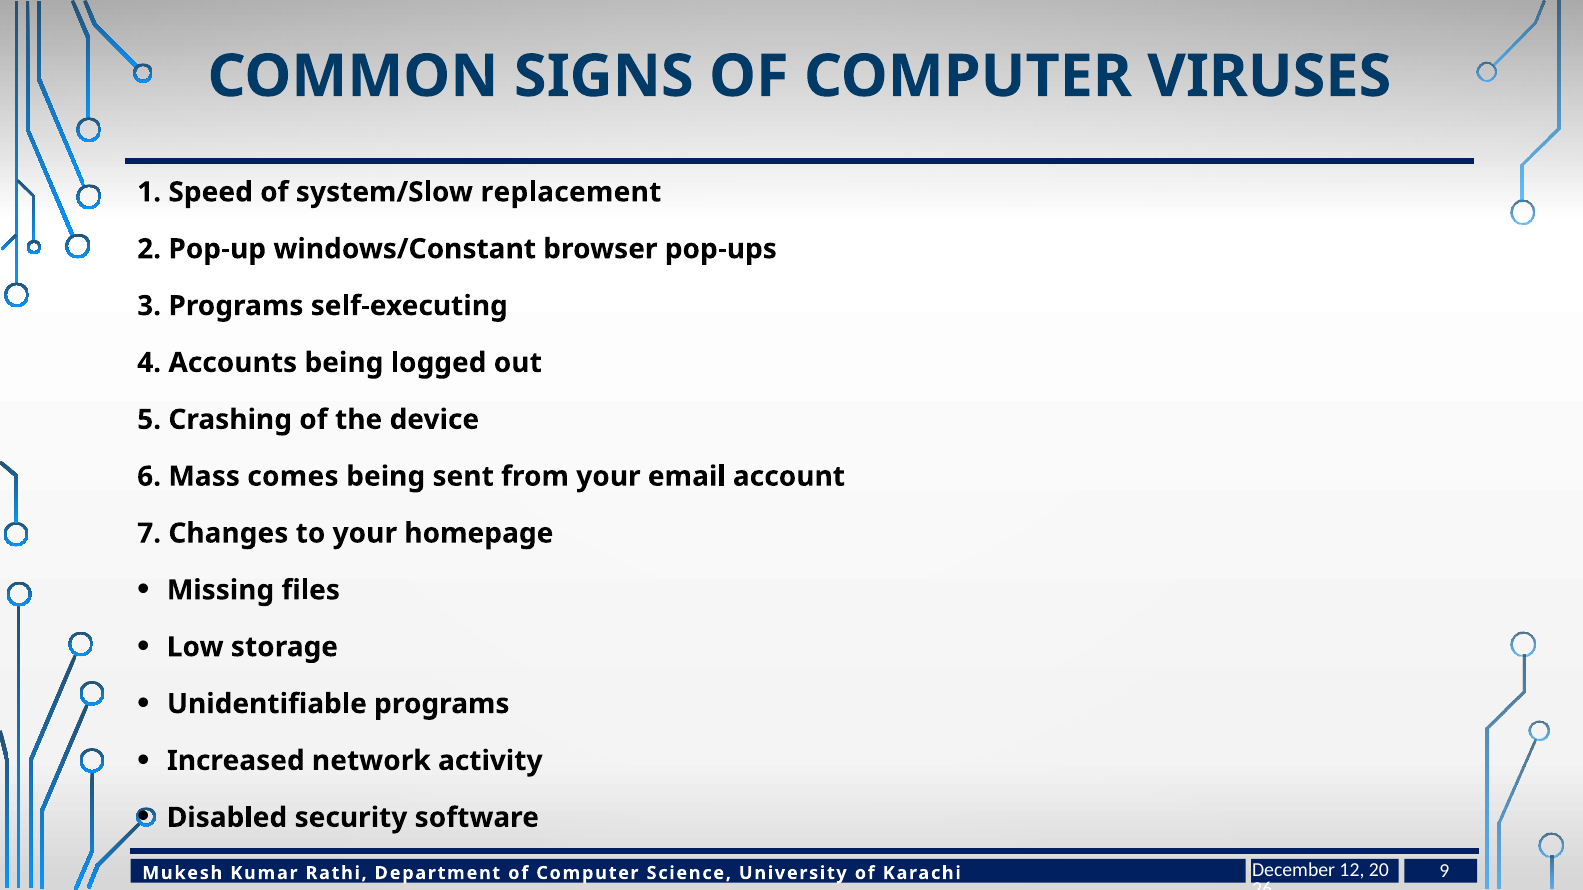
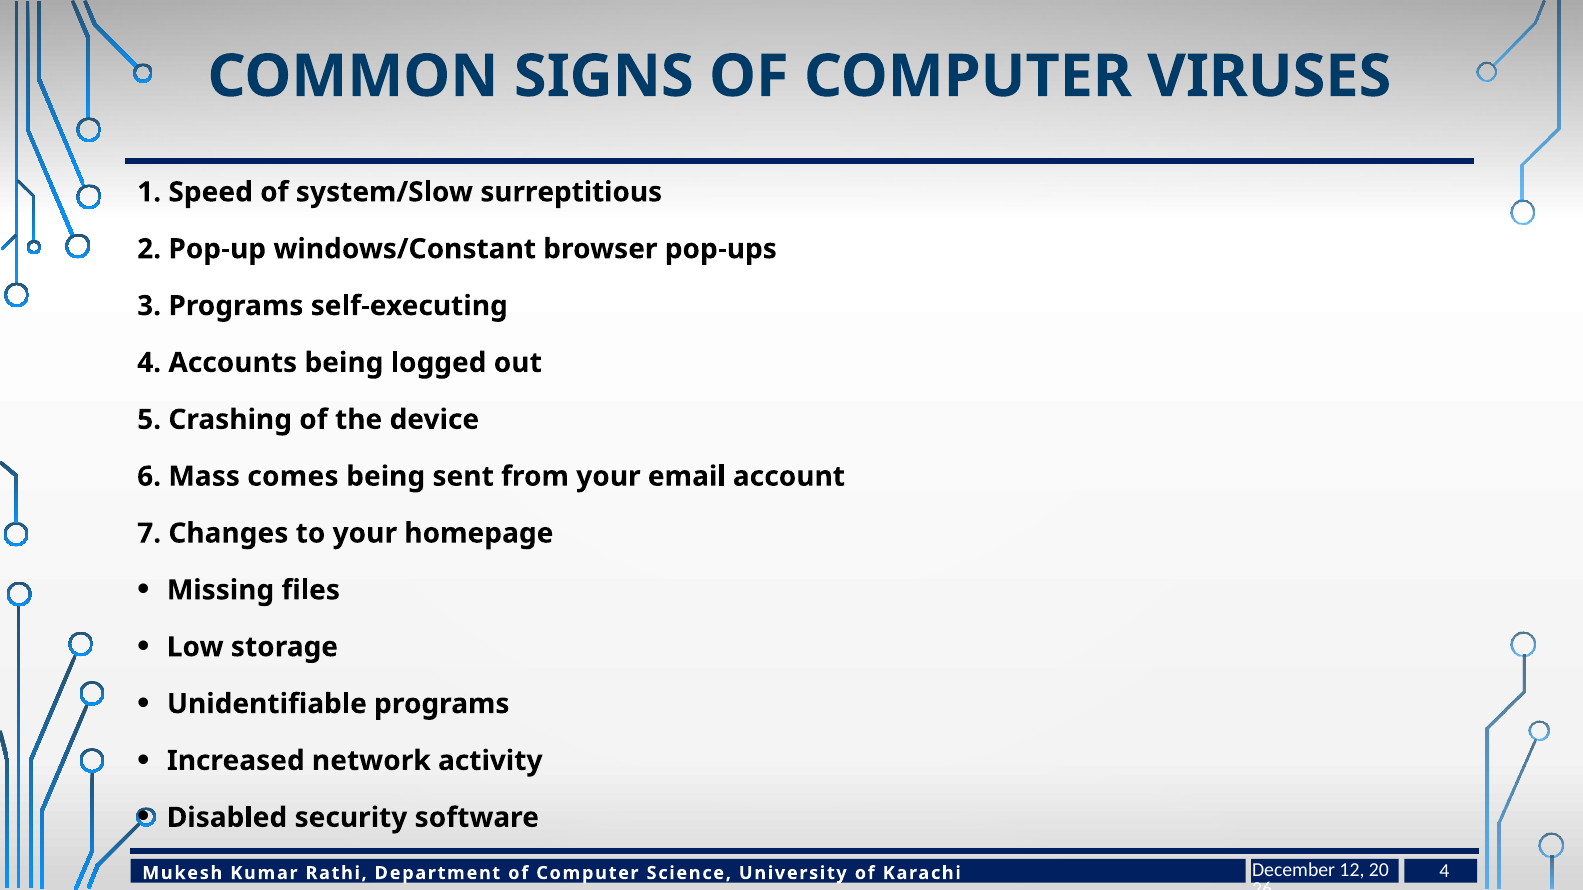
replacement: replacement -> surreptitious
9 at (1444, 871): 9 -> 4
